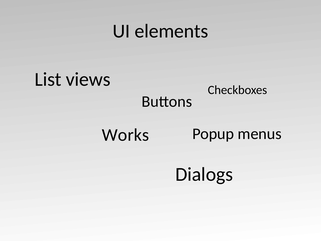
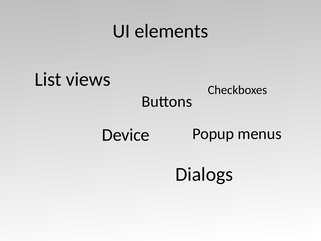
Works: Works -> Device
